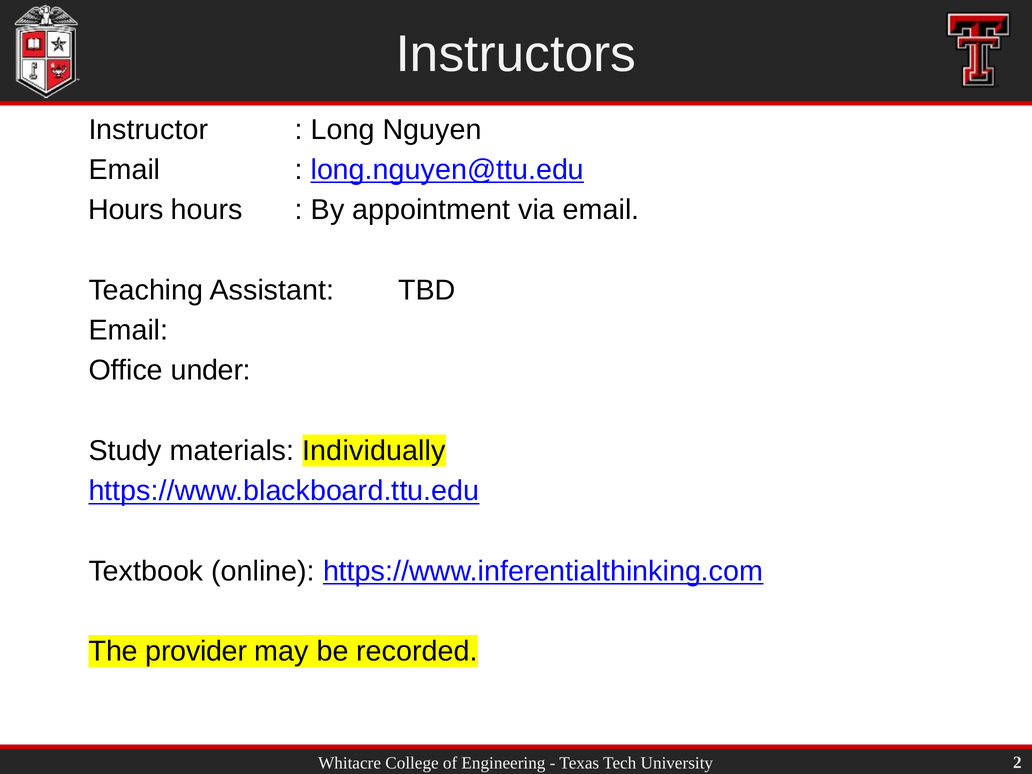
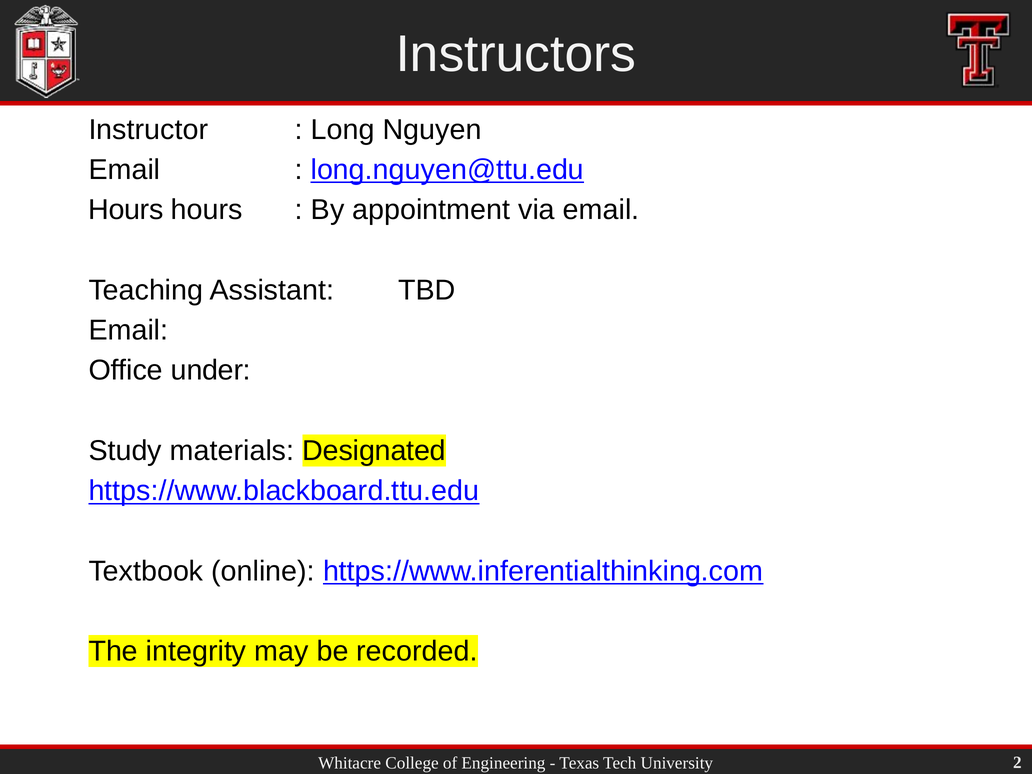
Individually: Individually -> Designated
provider: provider -> integrity
